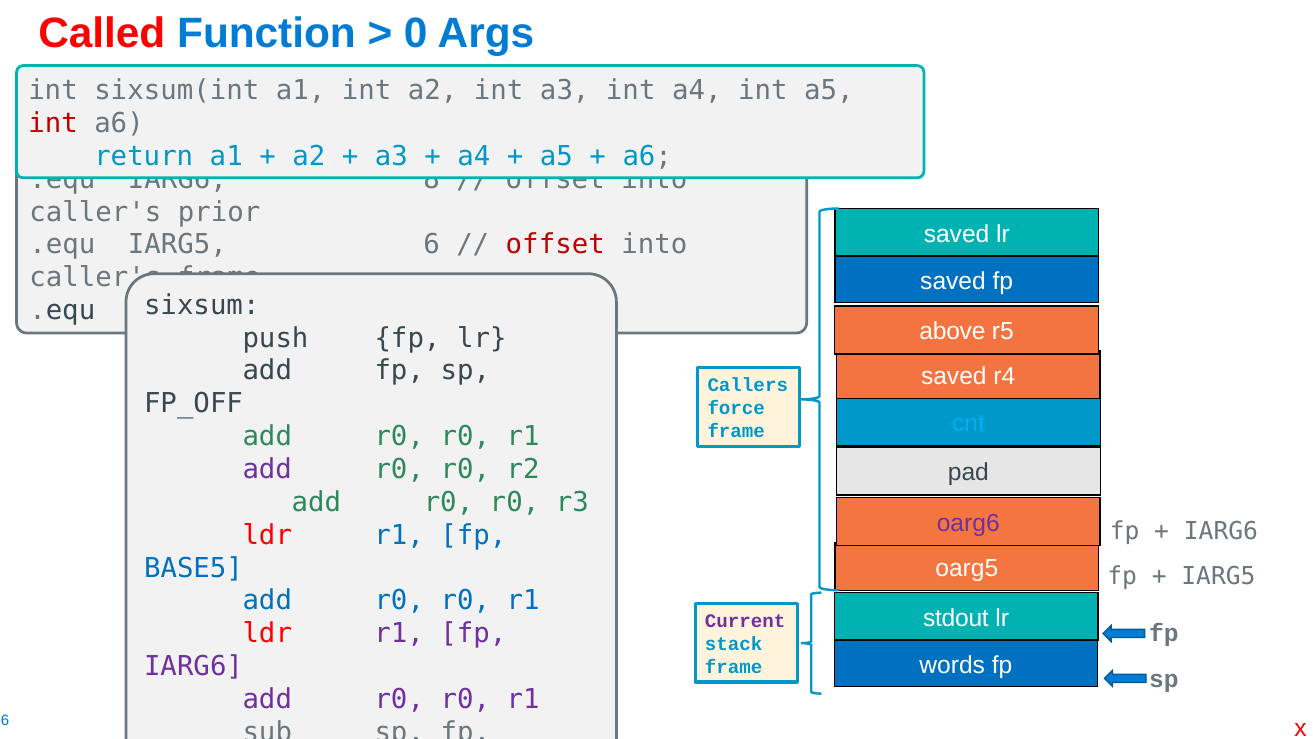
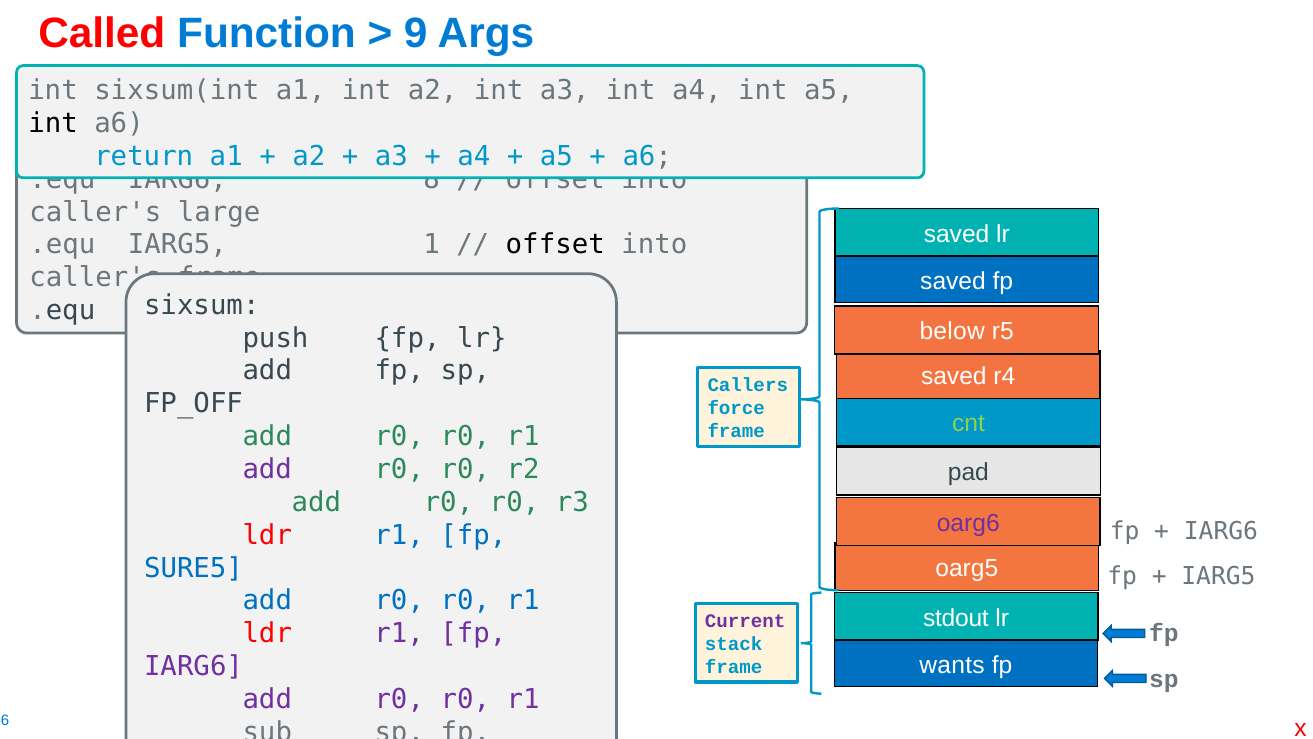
0: 0 -> 9
int at (53, 124) colour: red -> black
prior: prior -> large
6: 6 -> 1
offset at (555, 245) colour: red -> black
above: above -> below
cnt colour: light blue -> light green
BASE5: BASE5 -> SURE5
words: words -> wants
